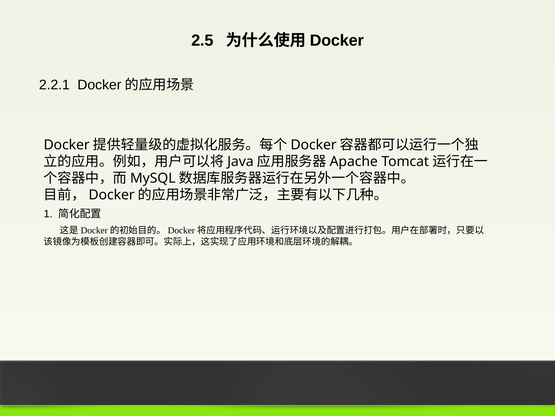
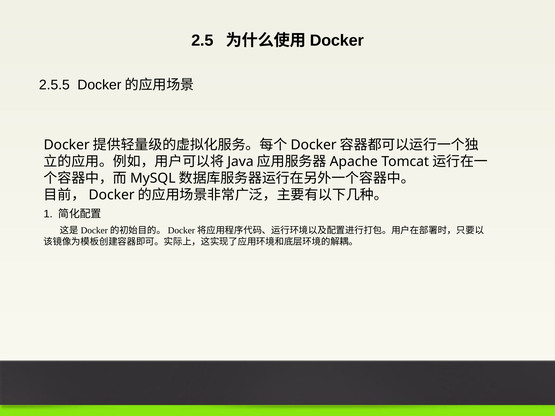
2.2.1: 2.2.1 -> 2.5.5
